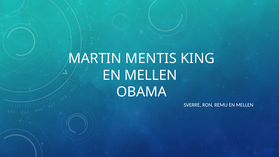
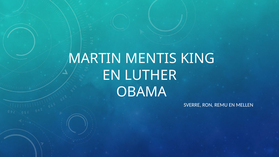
MELLEN at (151, 75): MELLEN -> LUTHER
